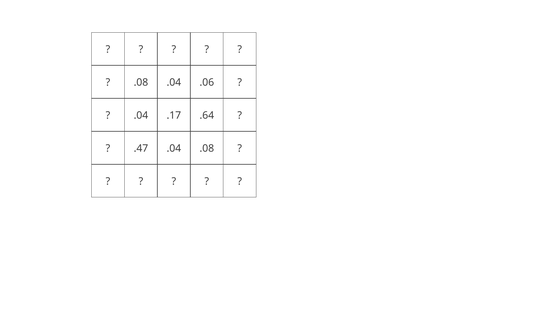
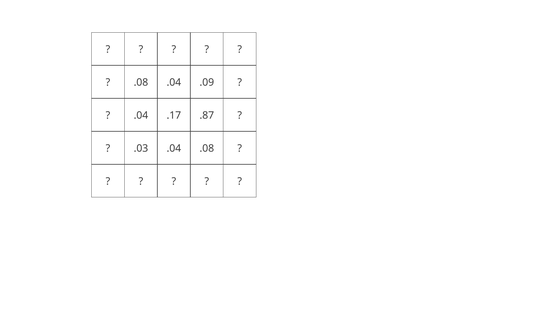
.06: .06 -> .09
.64: .64 -> .87
.47: .47 -> .03
